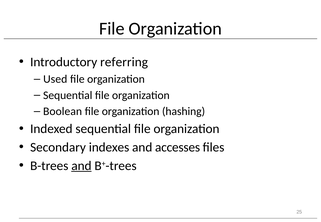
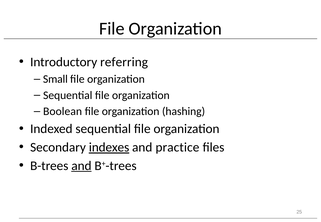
Used: Used -> Small
indexes underline: none -> present
accesses: accesses -> practice
